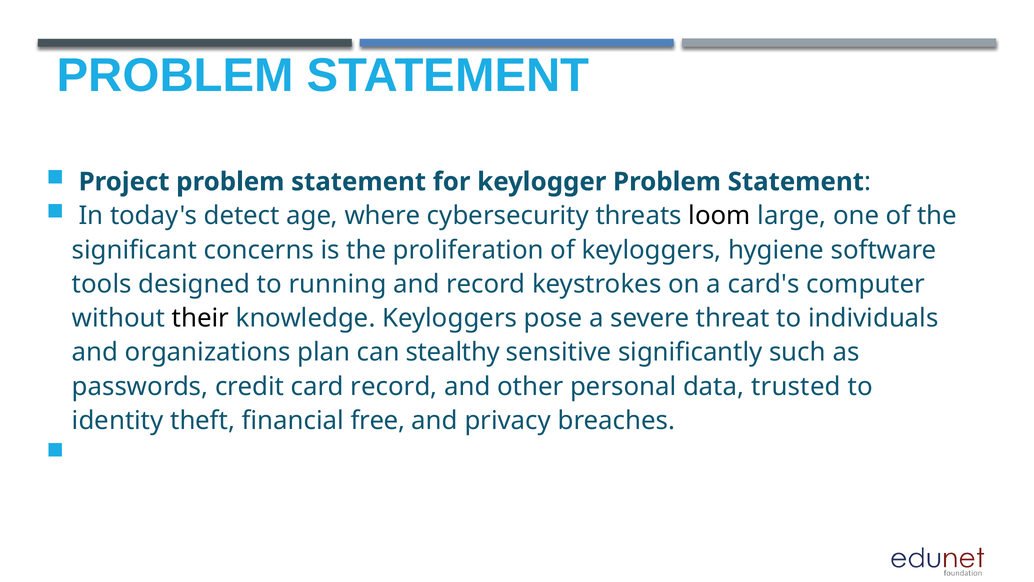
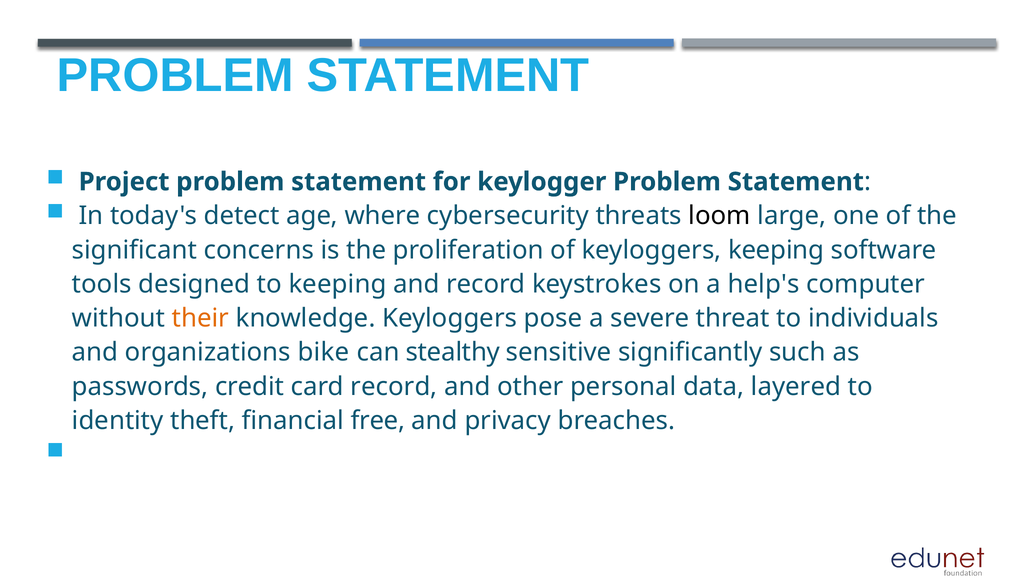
keyloggers hygiene: hygiene -> keeping
to running: running -> keeping
card's: card's -> help's
their colour: black -> orange
plan: plan -> bike
trusted: trusted -> layered
